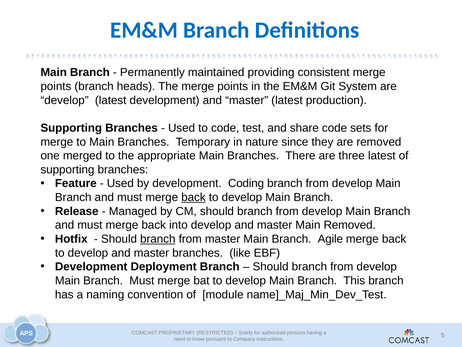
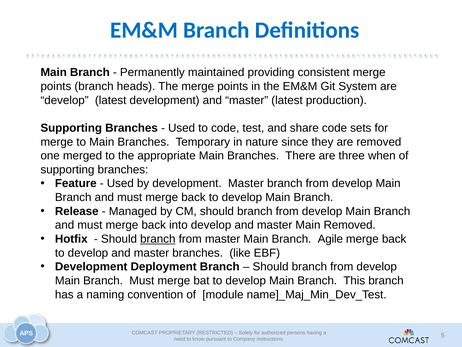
three latest: latest -> when
development Coding: Coding -> Master
back at (193, 197) underline: present -> none
